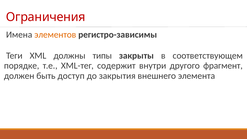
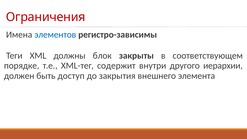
элементов colour: orange -> blue
типы: типы -> блок
фрагмент: фрагмент -> иерархии
